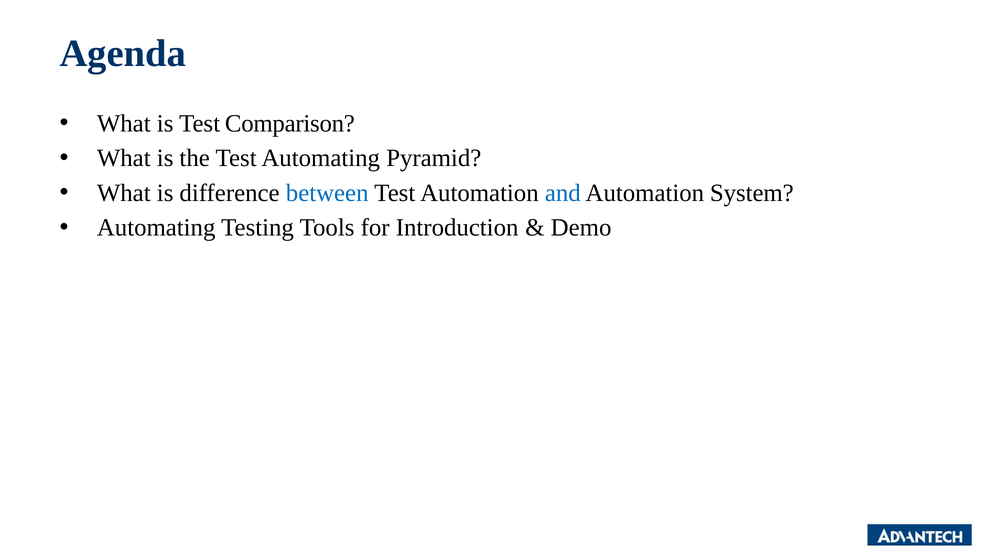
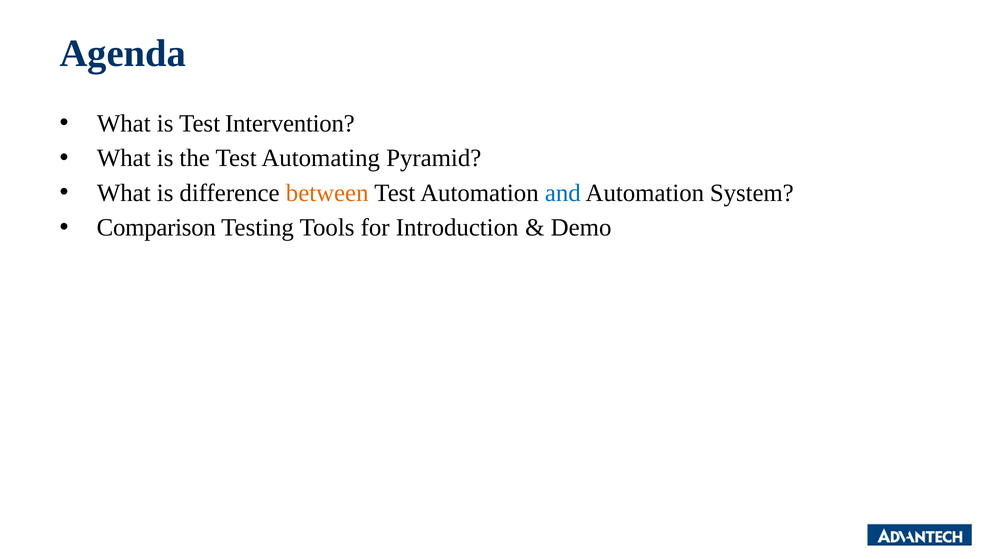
Comparison: Comparison -> Intervention
between colour: blue -> orange
Automating at (156, 228): Automating -> Comparison
